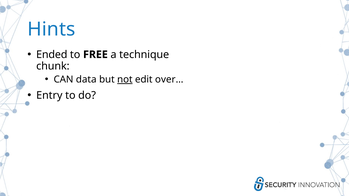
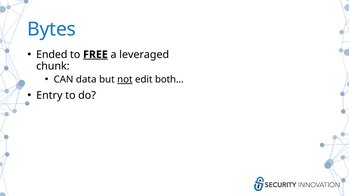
Hints: Hints -> Bytes
FREE underline: none -> present
technique: technique -> leveraged
over…: over… -> both…
